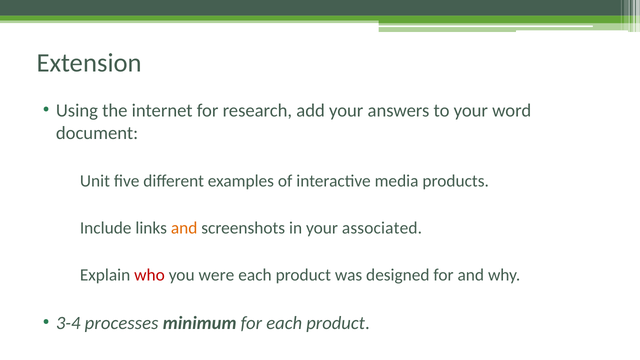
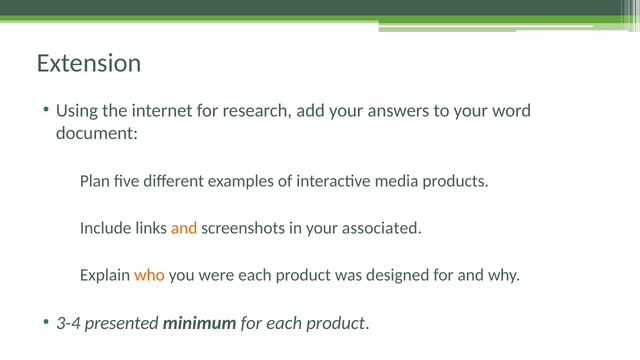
Unit: Unit -> Plan
who colour: red -> orange
processes: processes -> presented
